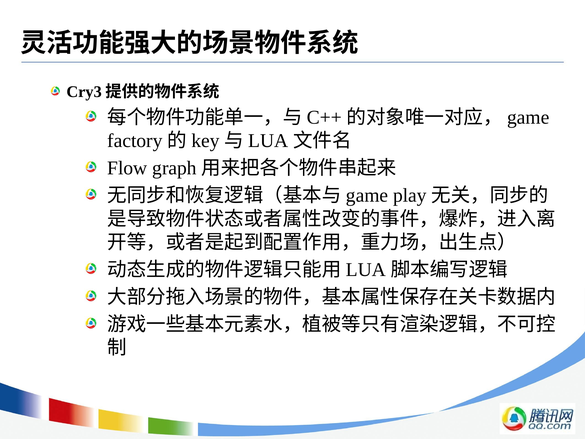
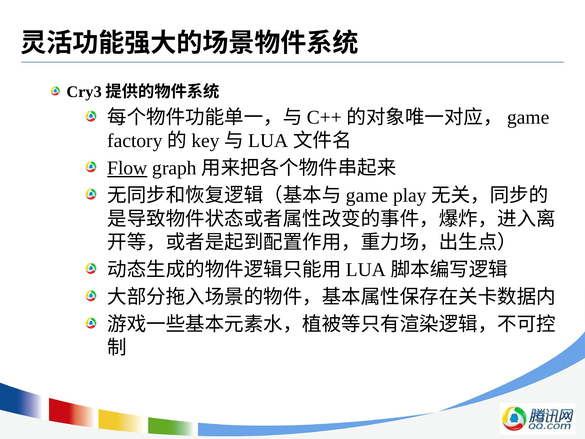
Flow underline: none -> present
